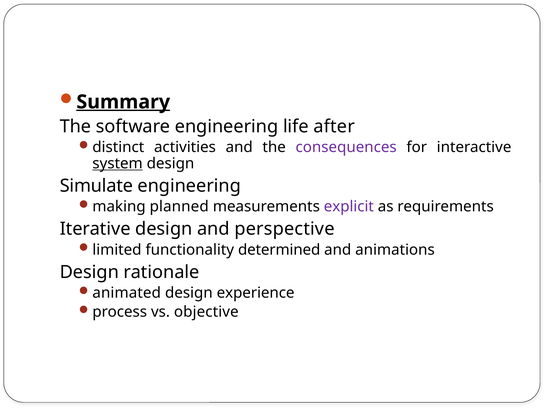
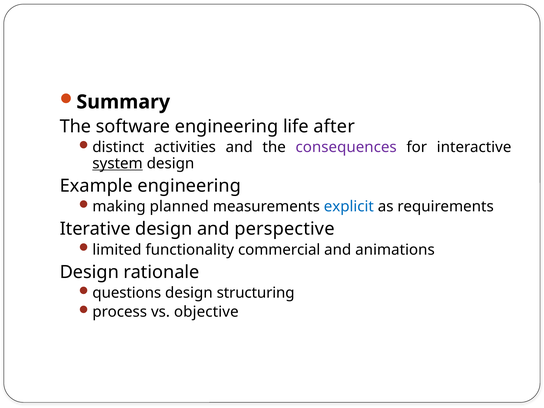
Summary underline: present -> none
Simulate: Simulate -> Example
explicit colour: purple -> blue
determined: determined -> commercial
animated: animated -> questions
experience: experience -> structuring
